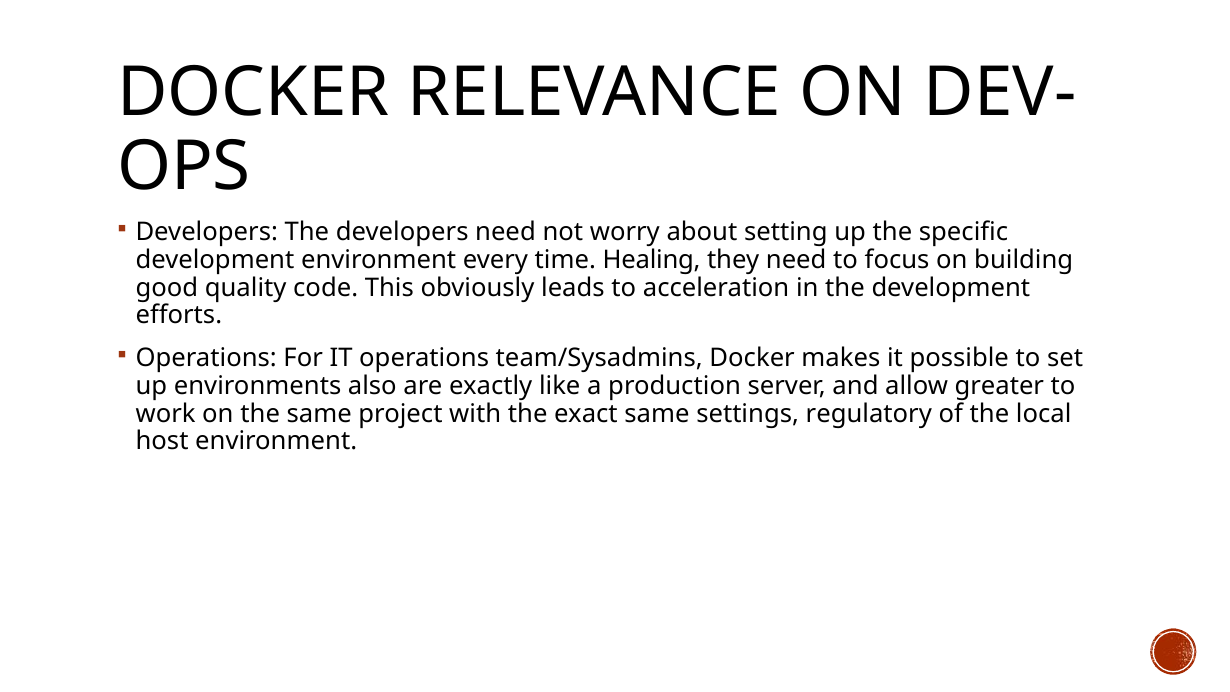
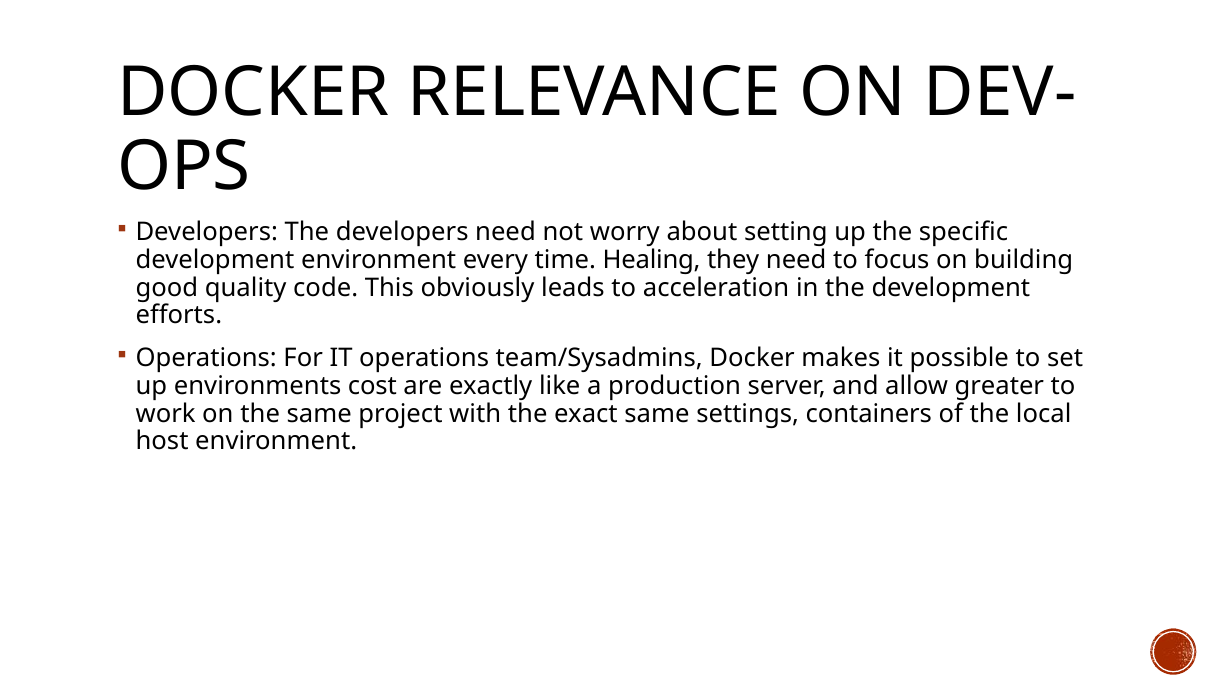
also: also -> cost
regulatory: regulatory -> containers
